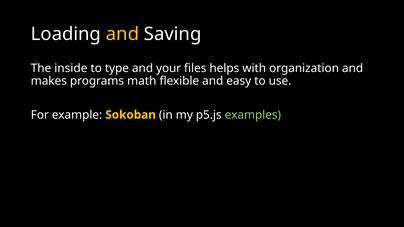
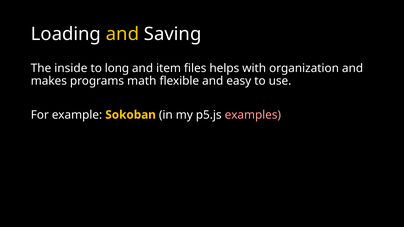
type: type -> long
your: your -> item
examples colour: light green -> pink
